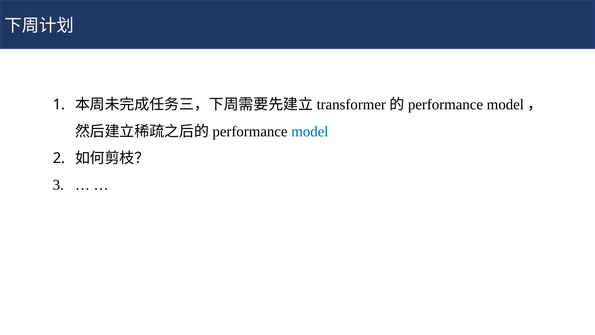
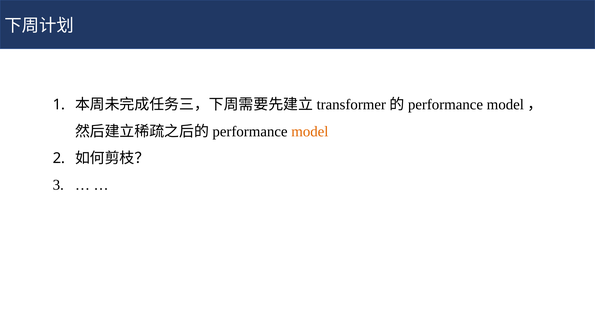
model colour: blue -> orange
